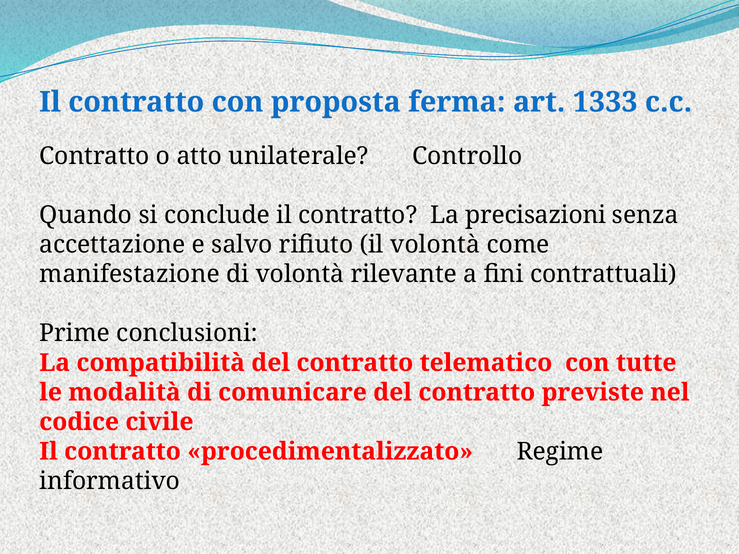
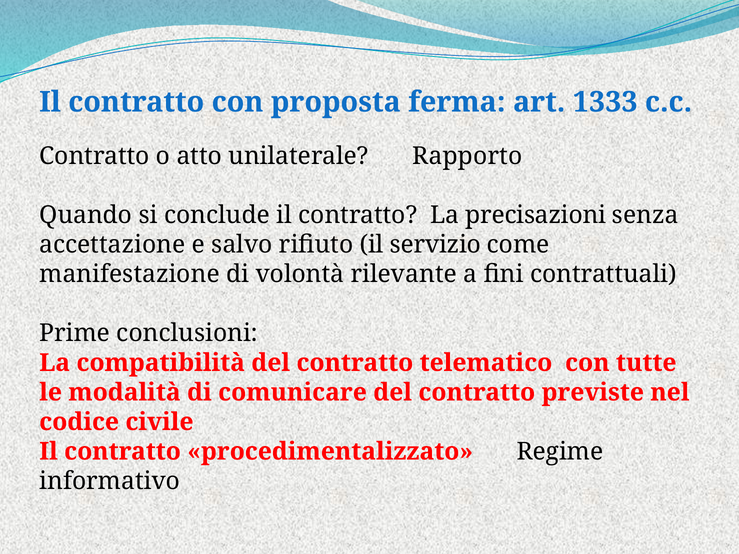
Controllo: Controllo -> Rapporto
il volontà: volontà -> servizio
